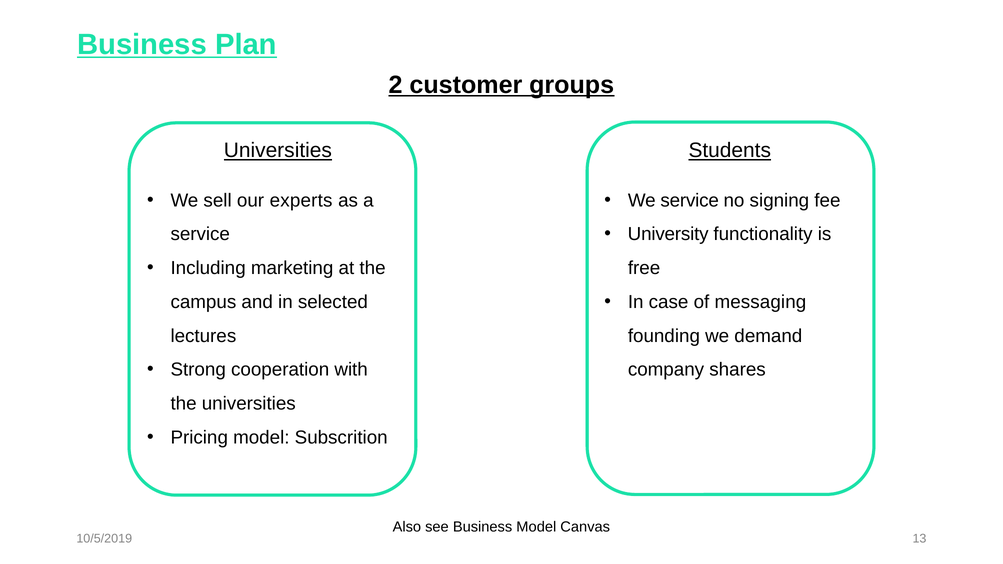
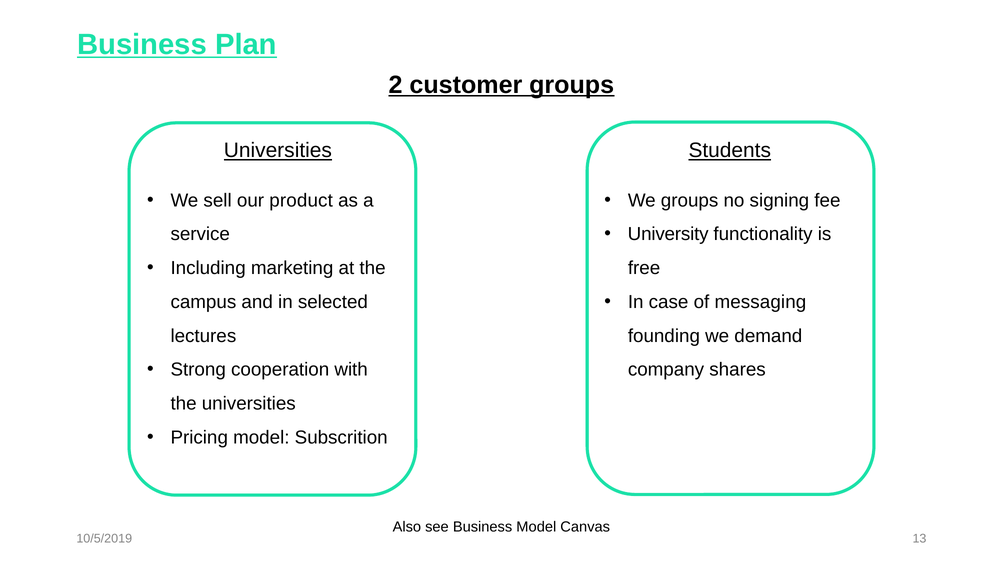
experts: experts -> product
We service: service -> groups
